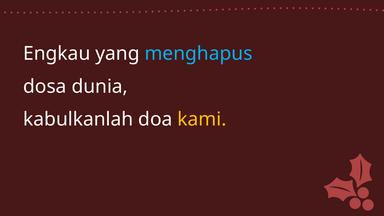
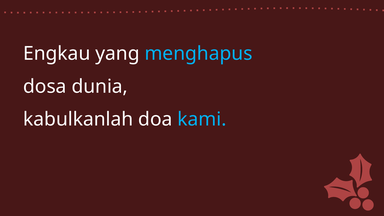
kami colour: yellow -> light blue
